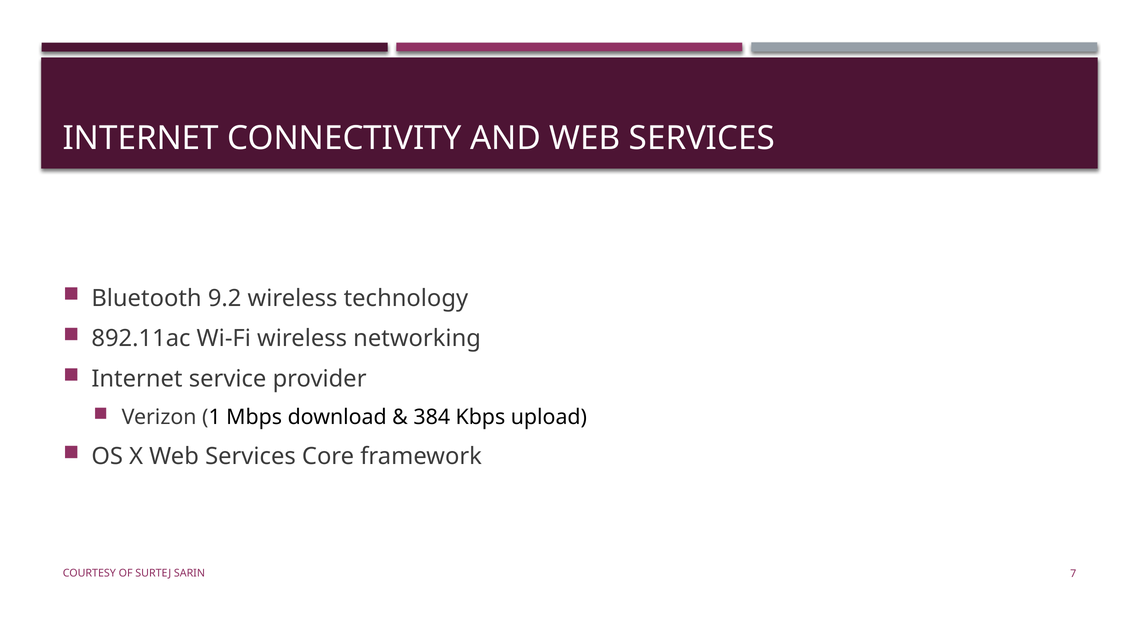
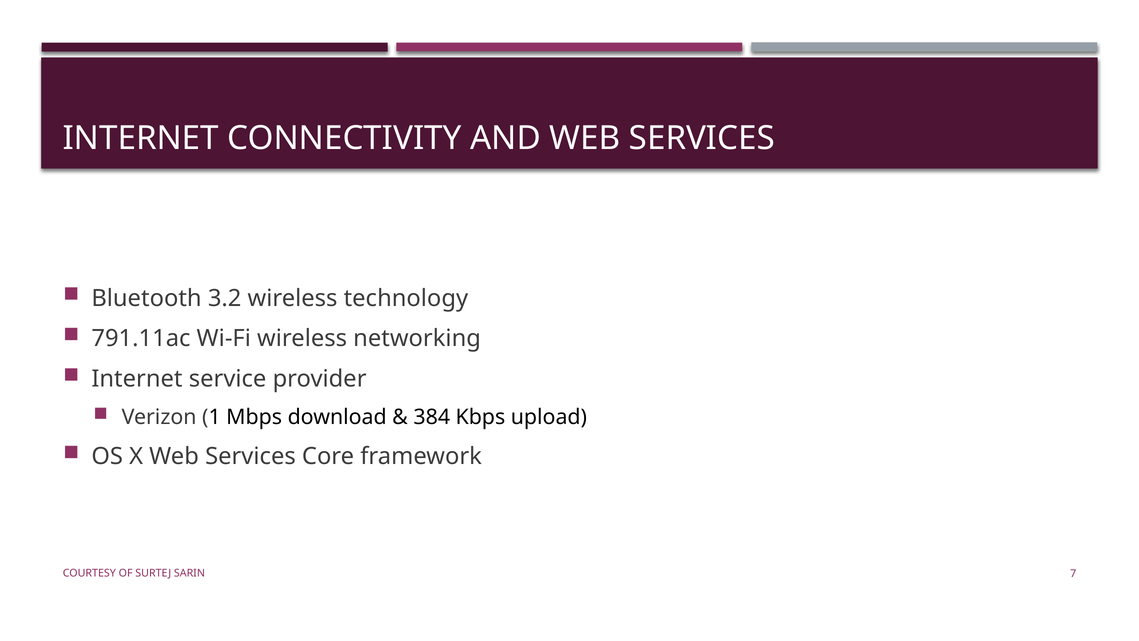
9.2: 9.2 -> 3.2
892.11ac: 892.11ac -> 791.11ac
